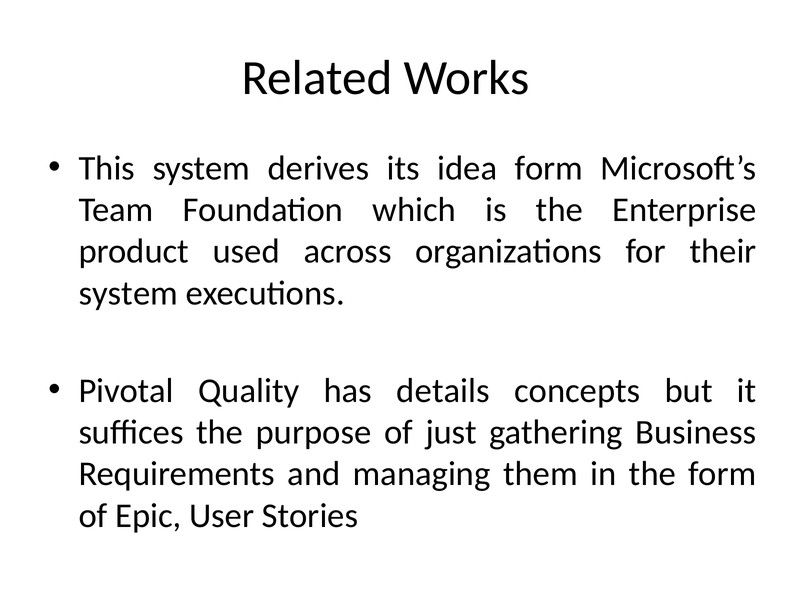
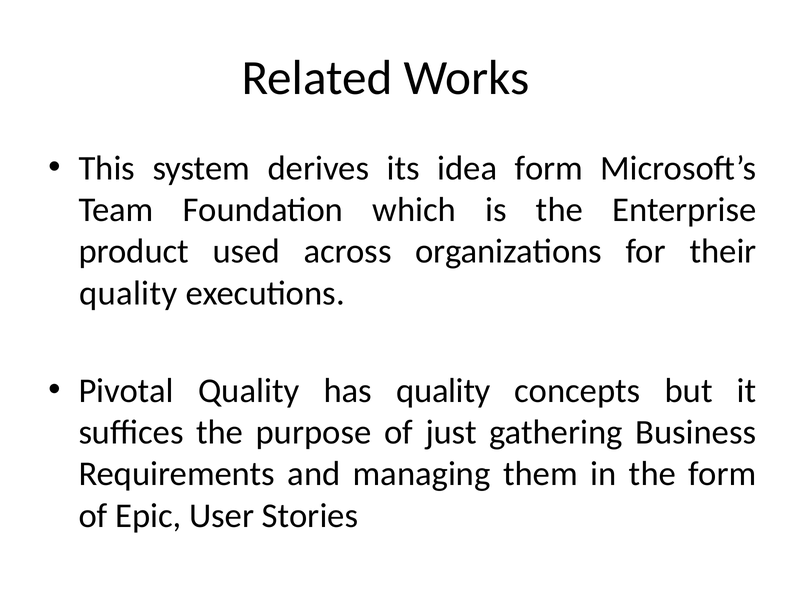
system at (128, 293): system -> quality
has details: details -> quality
